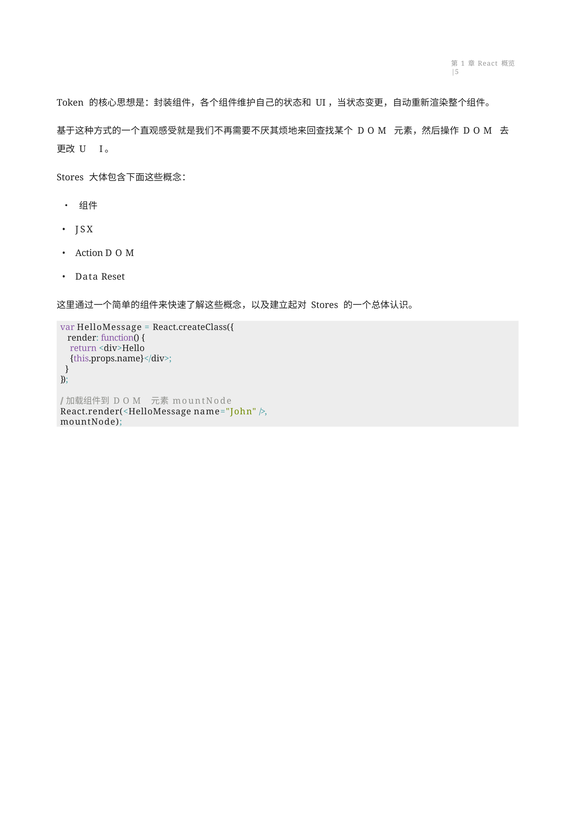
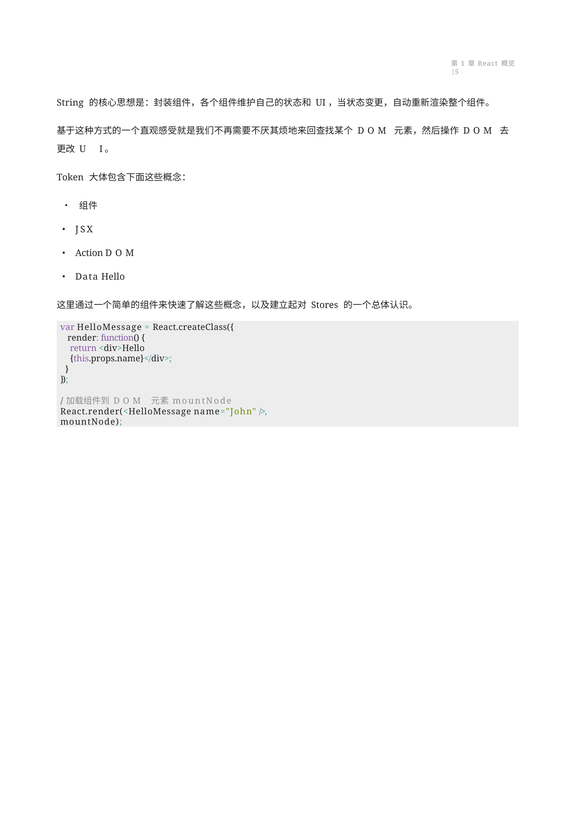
Token: Token -> String
Stores at (70, 178): Stores -> Token
Reset: Reset -> Hello
